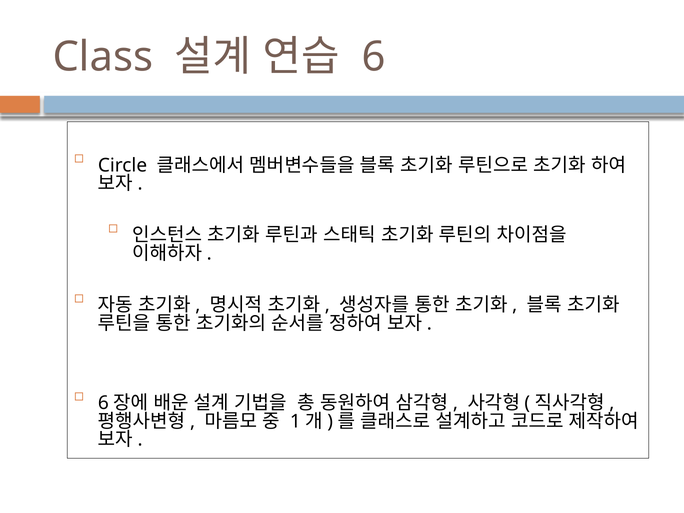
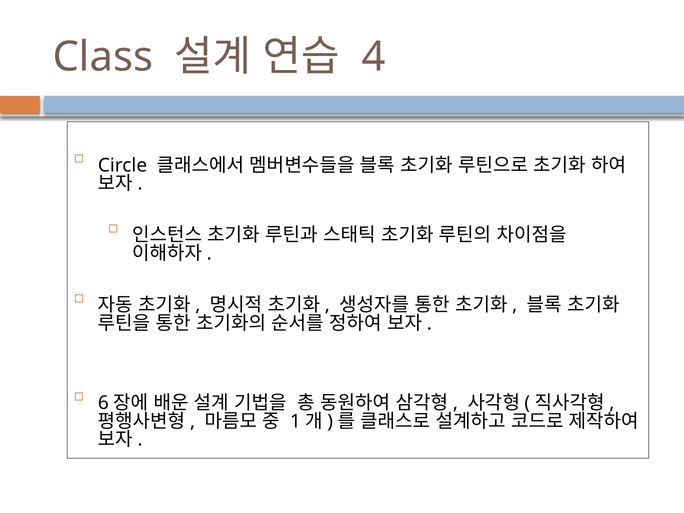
6 at (374, 57): 6 -> 4
